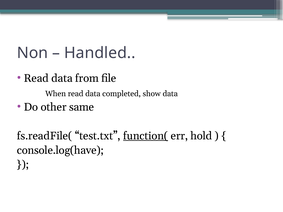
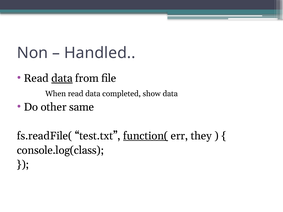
data at (62, 78) underline: none -> present
hold: hold -> they
console.log(have: console.log(have -> console.log(class
